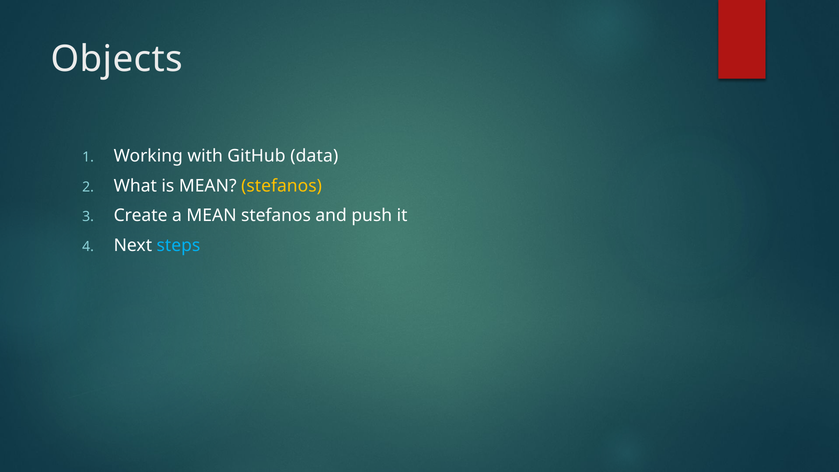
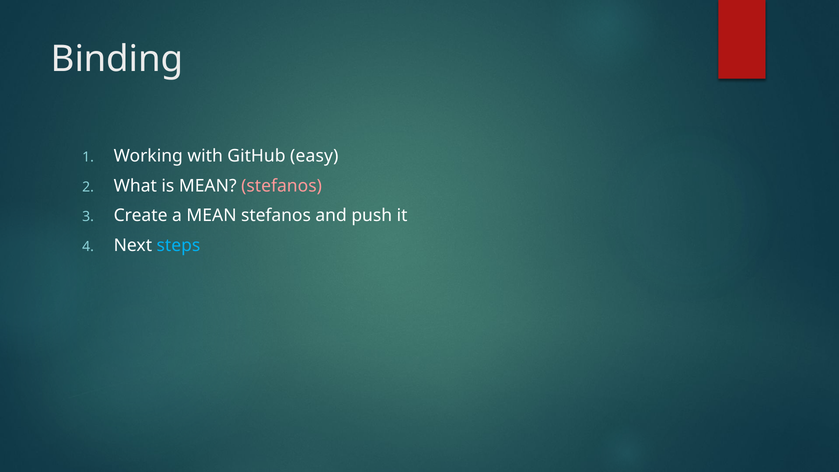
Objects: Objects -> Binding
data: data -> easy
stefanos at (282, 186) colour: yellow -> pink
